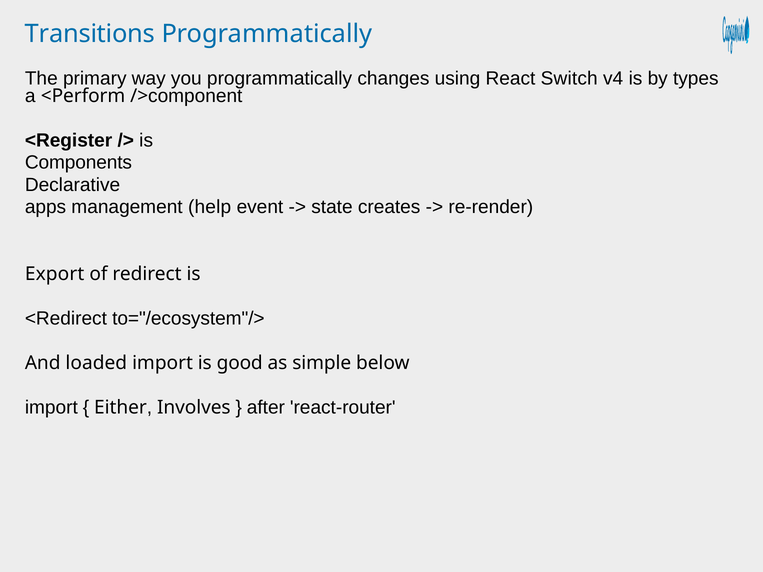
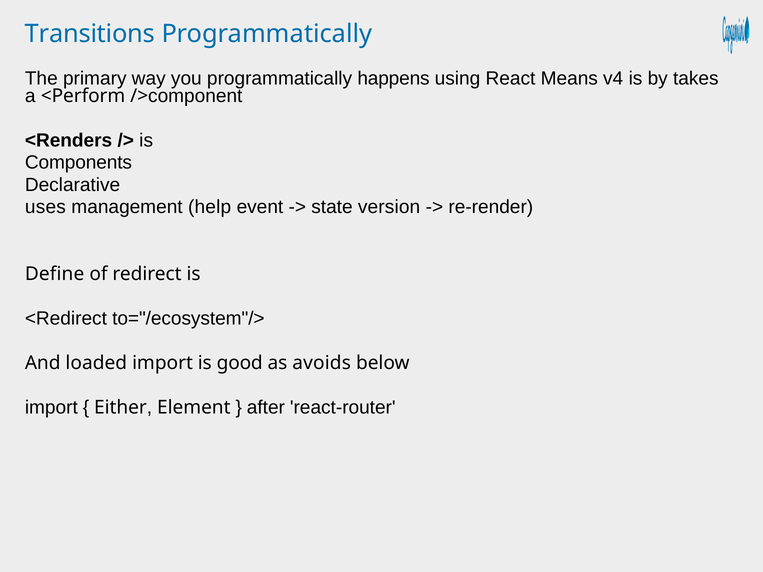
changes: changes -> happens
Switch: Switch -> Means
types: types -> takes
<Register: <Register -> <Renders
apps: apps -> uses
creates: creates -> version
Export: Export -> Define
simple: simple -> avoids
Involves: Involves -> Element
